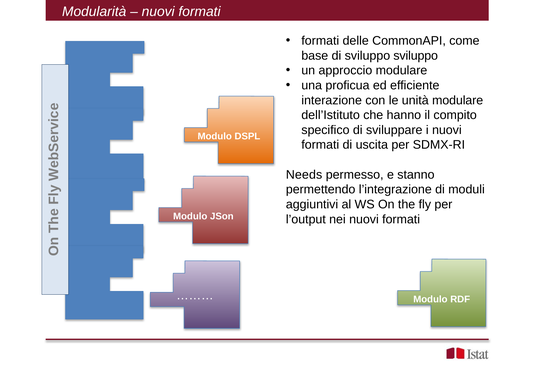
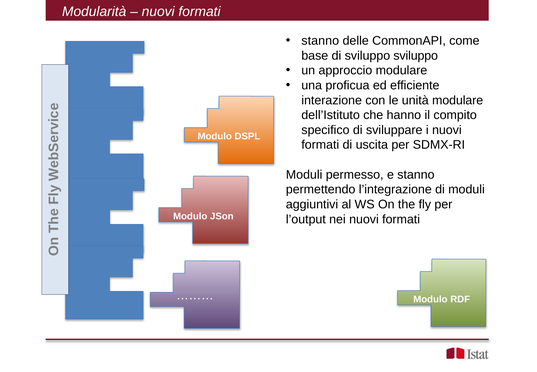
formati at (320, 41): formati -> stanno
Needs at (304, 175): Needs -> Moduli
